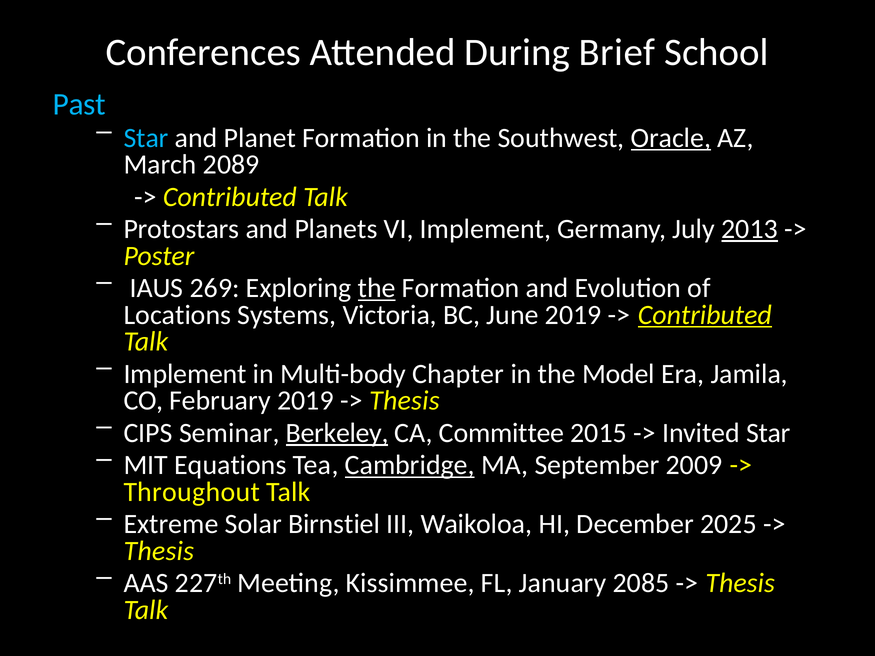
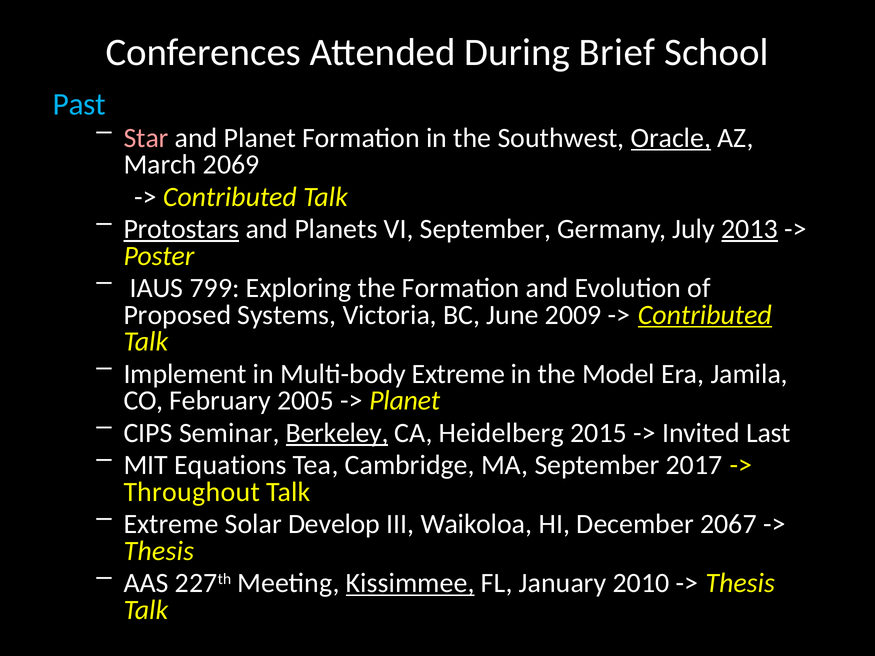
Star at (146, 138) colour: light blue -> pink
2089: 2089 -> 2069
Protostars underline: none -> present
VI Implement: Implement -> September
269: 269 -> 799
the at (377, 288) underline: present -> none
Locations: Locations -> Proposed
June 2019: 2019 -> 2009
Multi-body Chapter: Chapter -> Extreme
February 2019: 2019 -> 2005
Thesis at (404, 401): Thesis -> Planet
Committee: Committee -> Heidelberg
Invited Star: Star -> Last
Cambridge underline: present -> none
2009: 2009 -> 2017
Birnstiel: Birnstiel -> Develop
2025: 2025 -> 2067
Kissimmee underline: none -> present
2085: 2085 -> 2010
